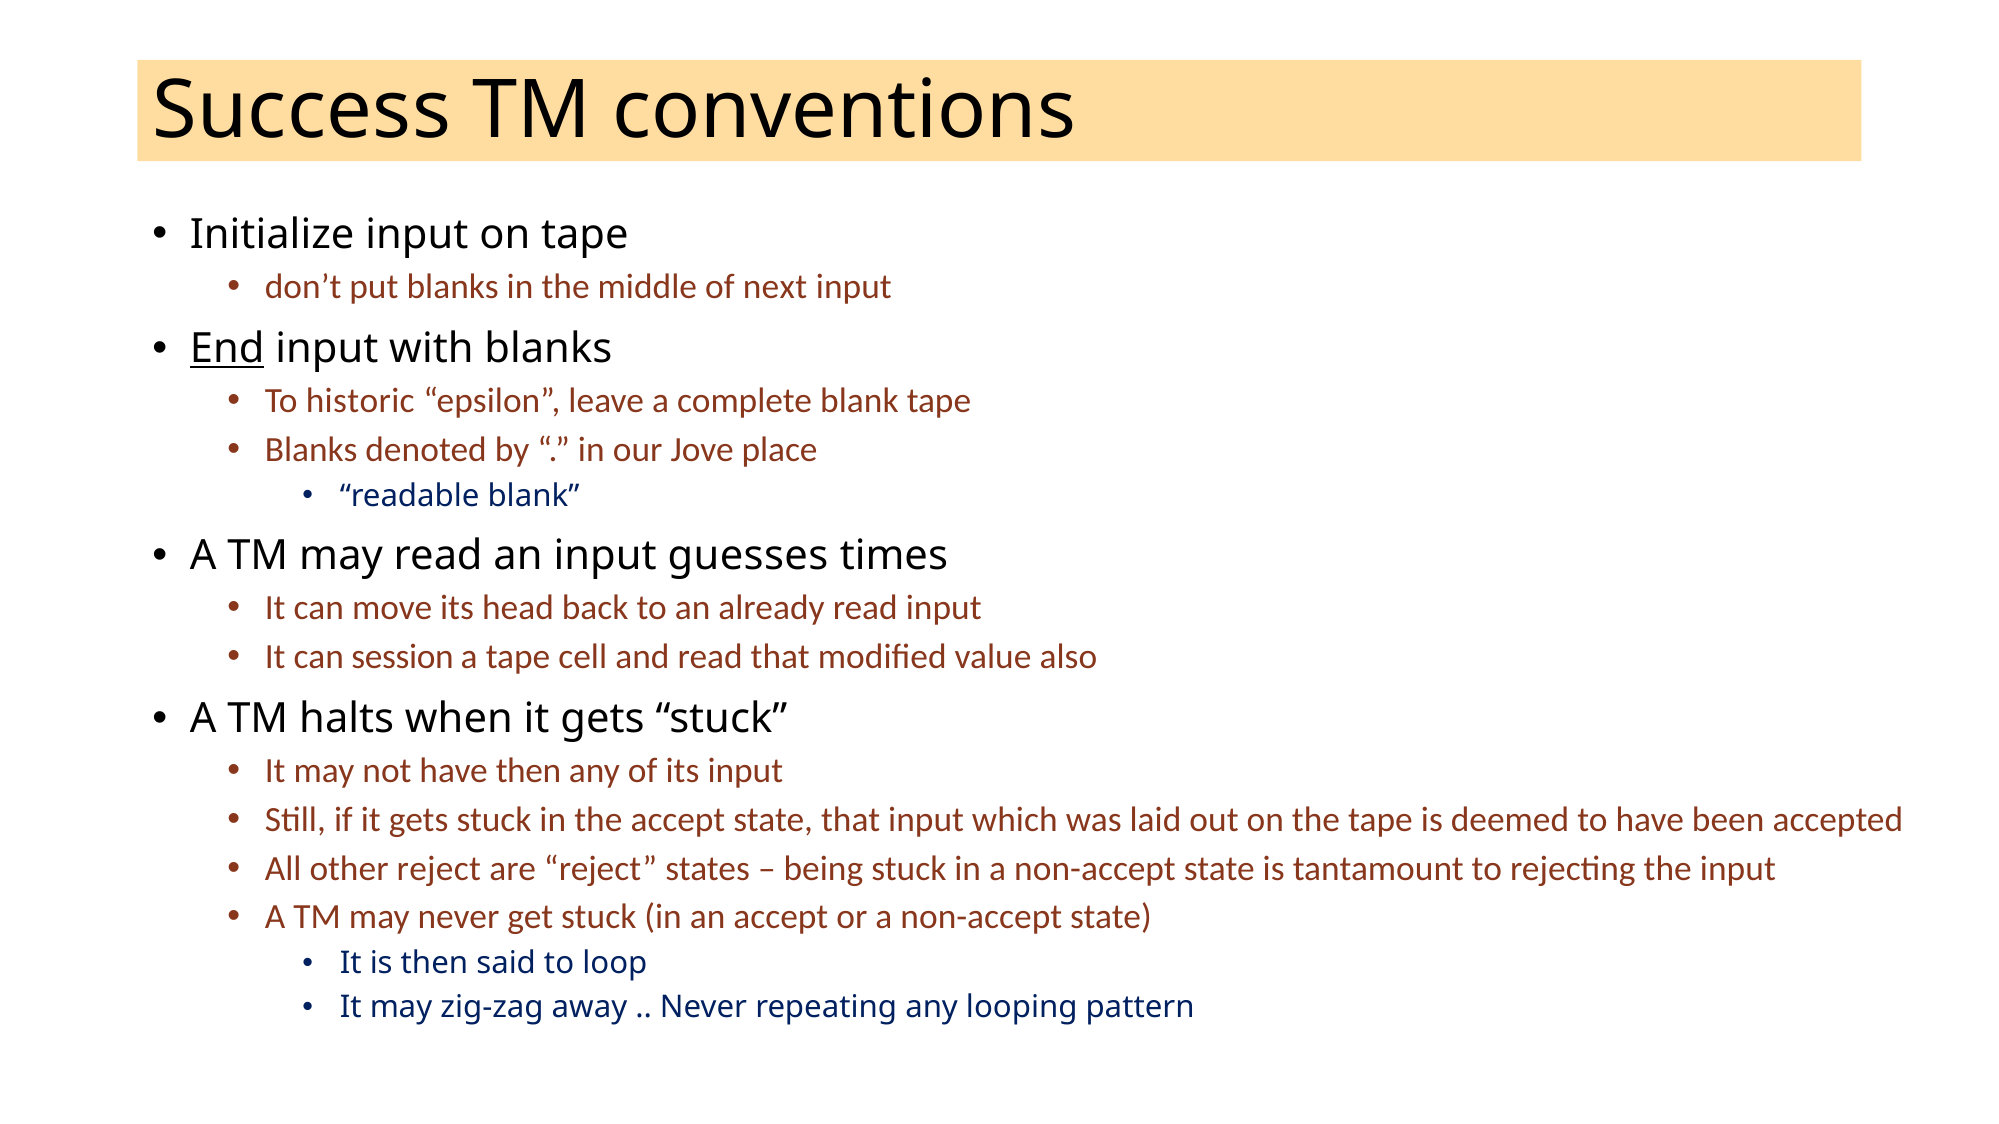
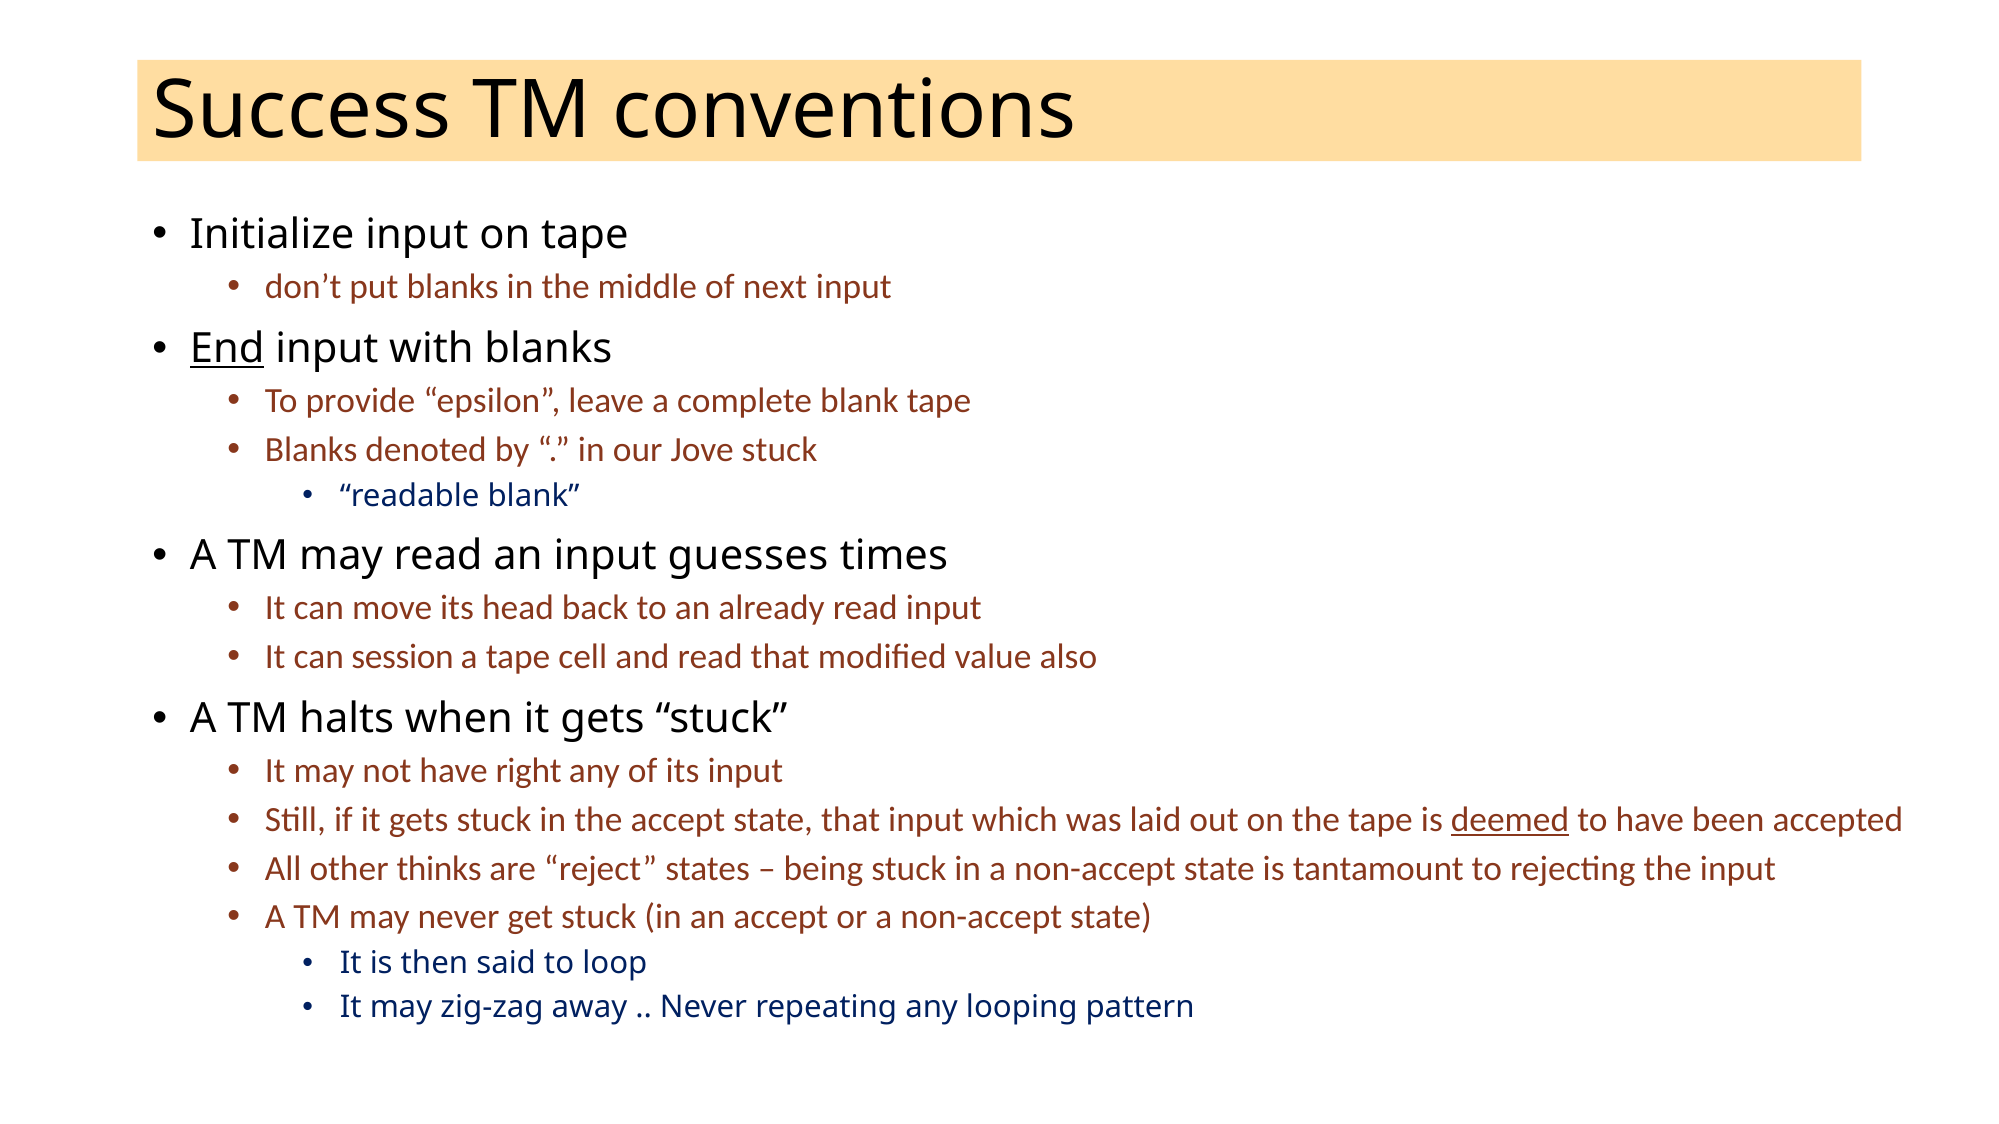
historic: historic -> provide
Jove place: place -> stuck
have then: then -> right
deemed underline: none -> present
other reject: reject -> thinks
